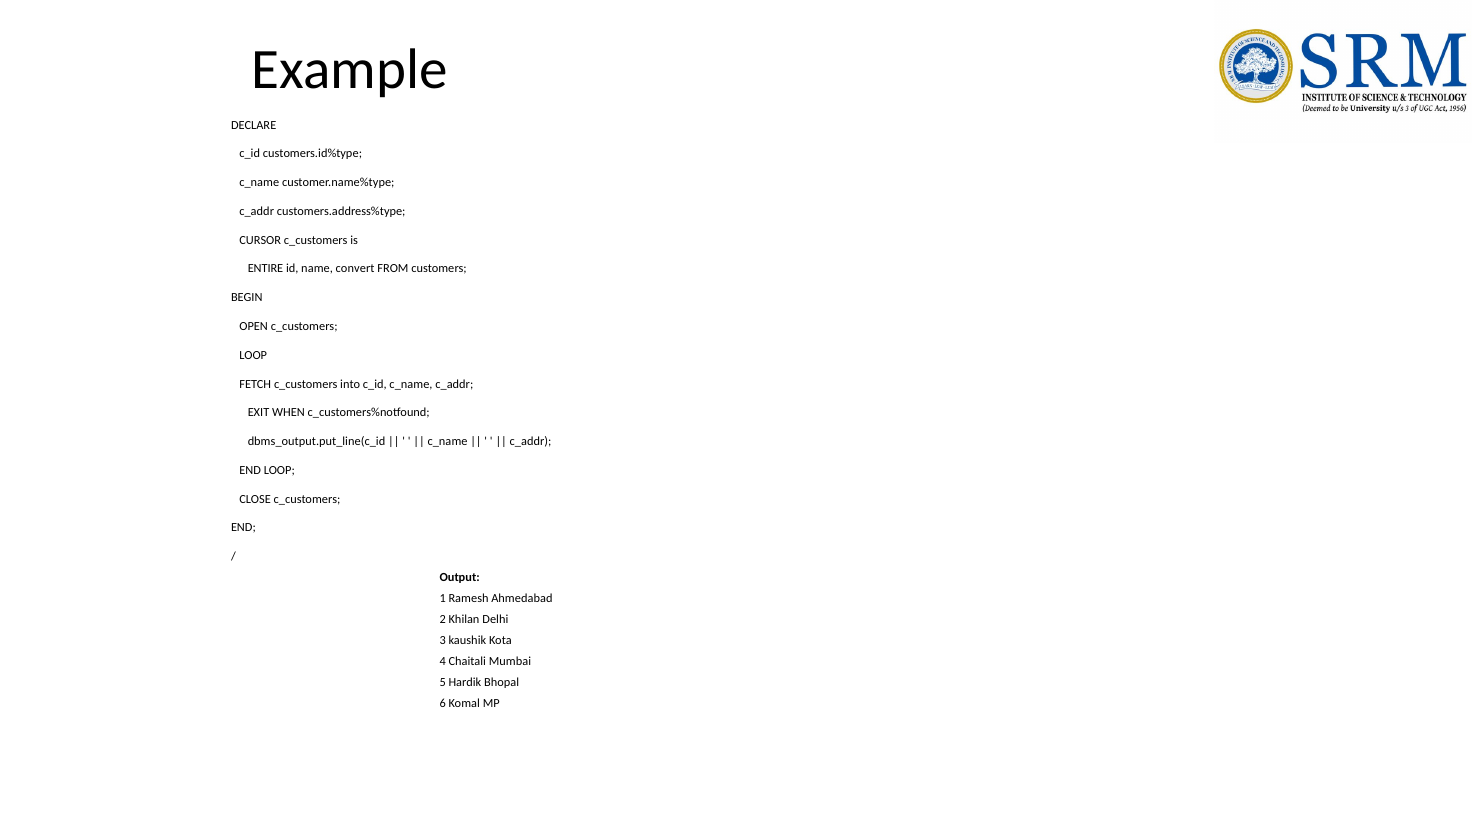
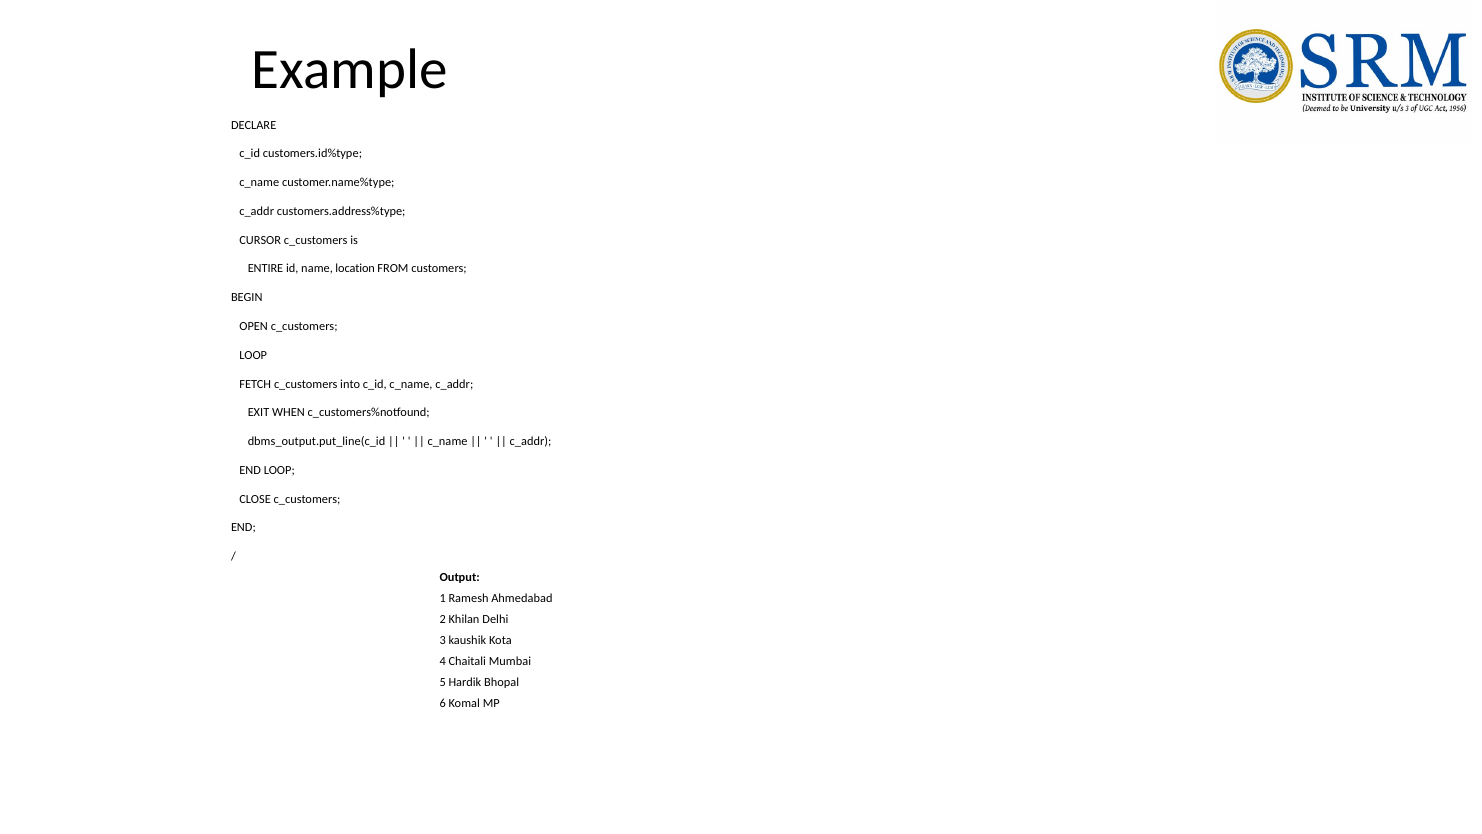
convert: convert -> location
